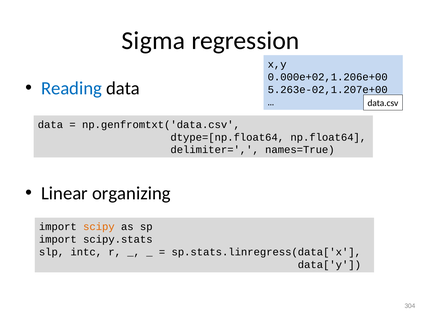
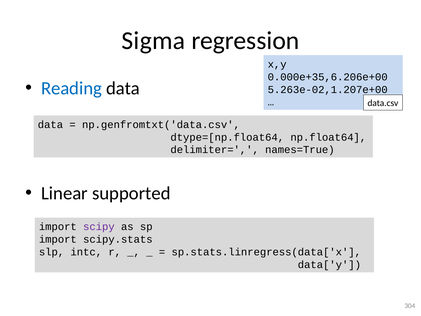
0.000e+02,1.206e+00: 0.000e+02,1.206e+00 -> 0.000e+35,6.206e+00
organizing: organizing -> supported
scipy colour: orange -> purple
